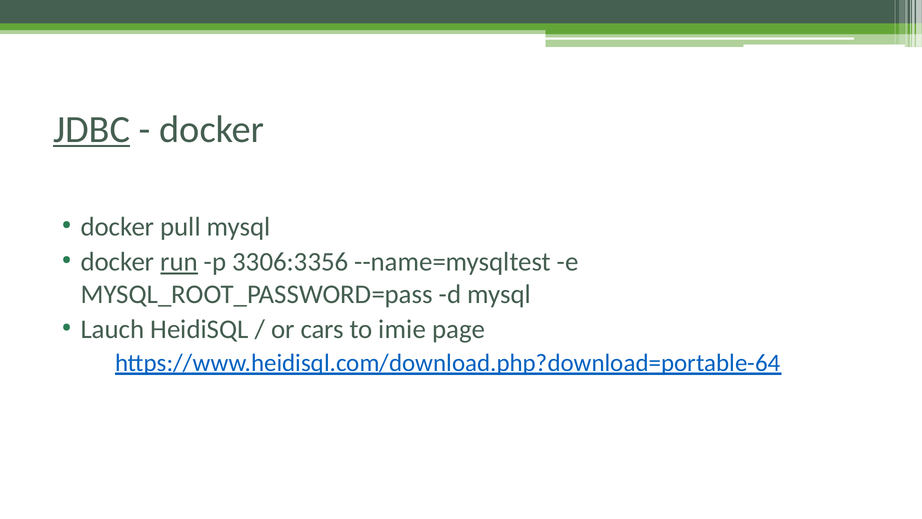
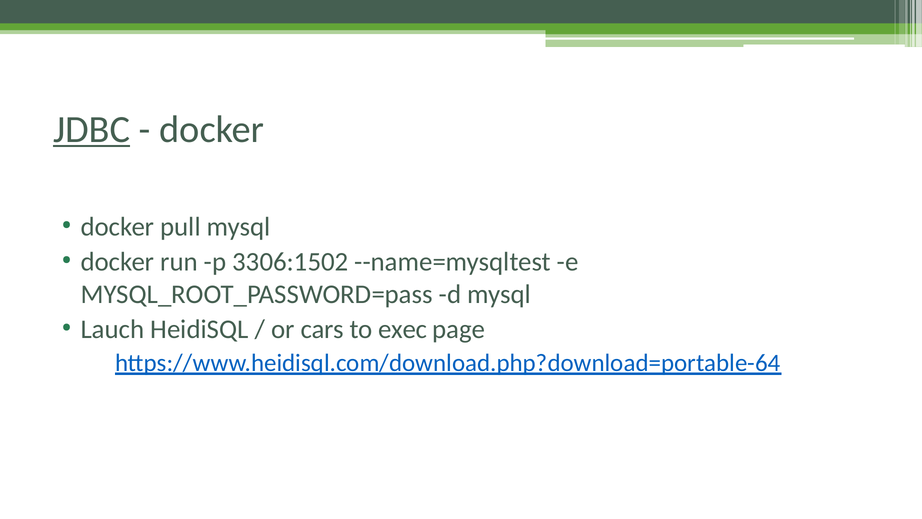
run underline: present -> none
3306:3356: 3306:3356 -> 3306:1502
imie: imie -> exec
